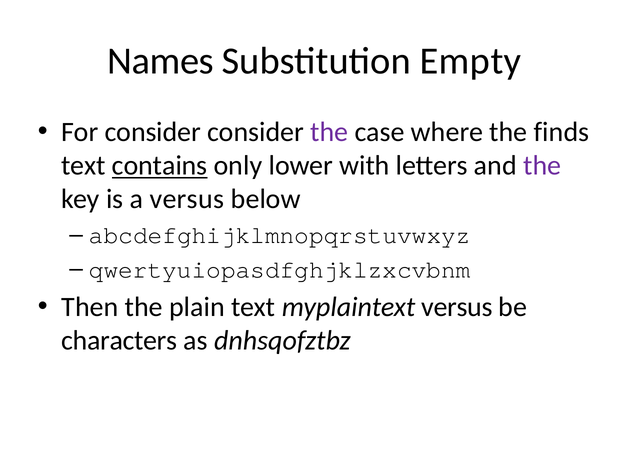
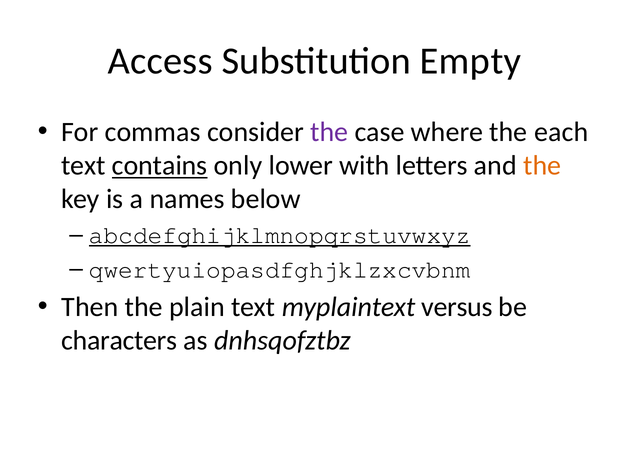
Names: Names -> Access
For consider: consider -> commas
finds: finds -> each
the at (542, 166) colour: purple -> orange
a versus: versus -> names
abcdefghijklmnopqrstuvwxyz underline: none -> present
